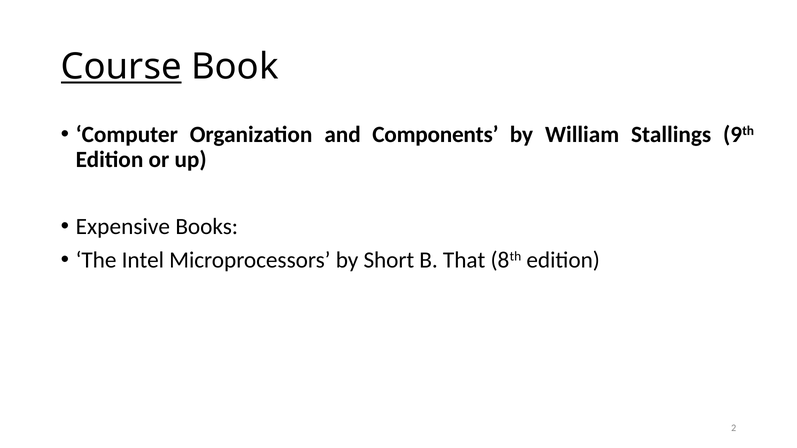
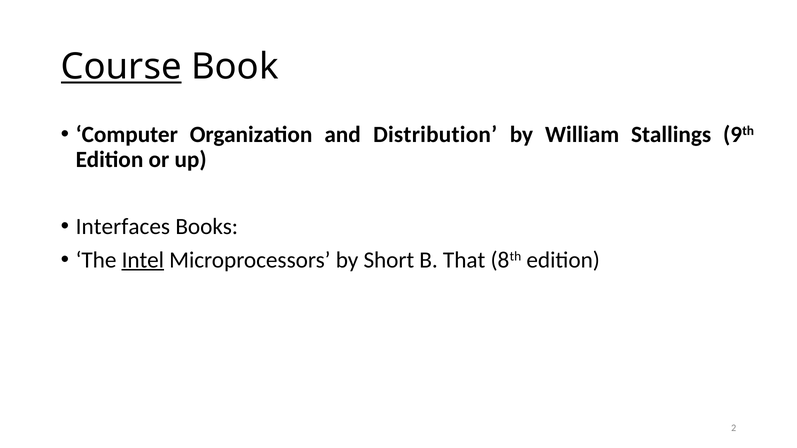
Components: Components -> Distribution
Expensive: Expensive -> Interfaces
Intel underline: none -> present
